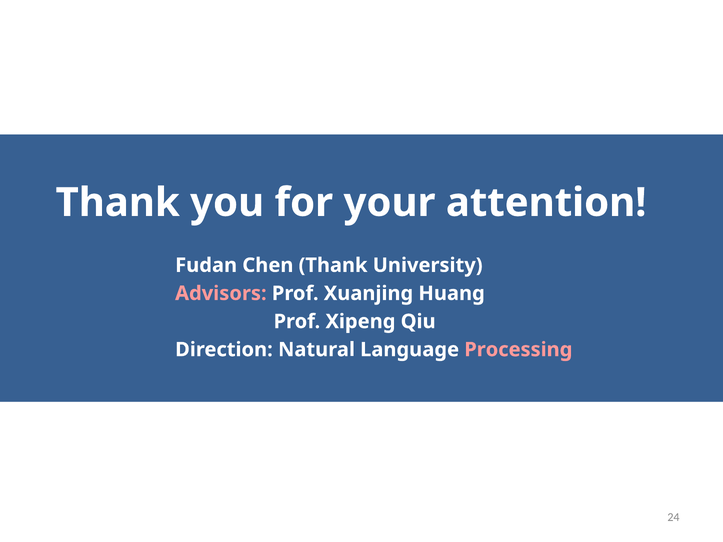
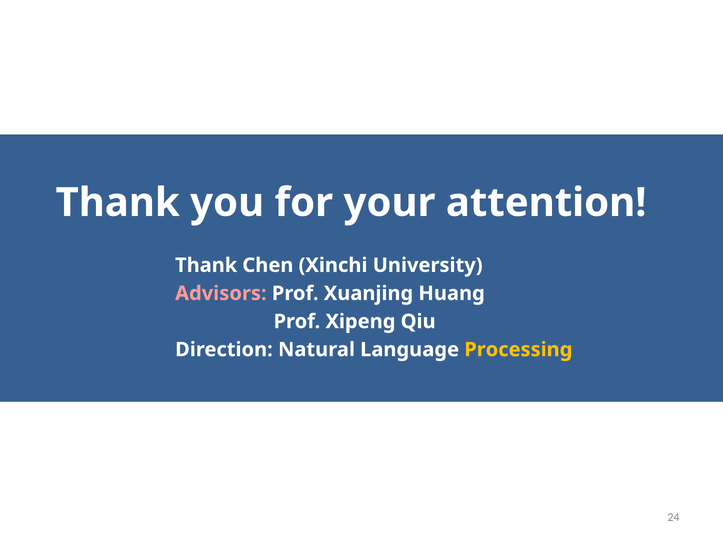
Fudan at (206, 265): Fudan -> Thank
Chen Thank: Thank -> Xinchi
Processing colour: pink -> yellow
